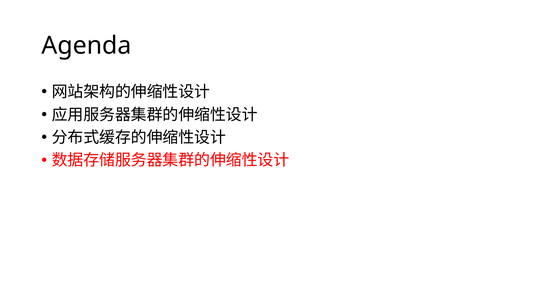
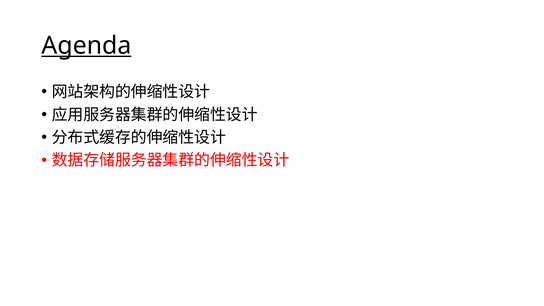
Agenda underline: none -> present
